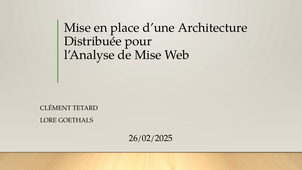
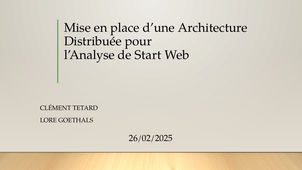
de Mise: Mise -> Start
